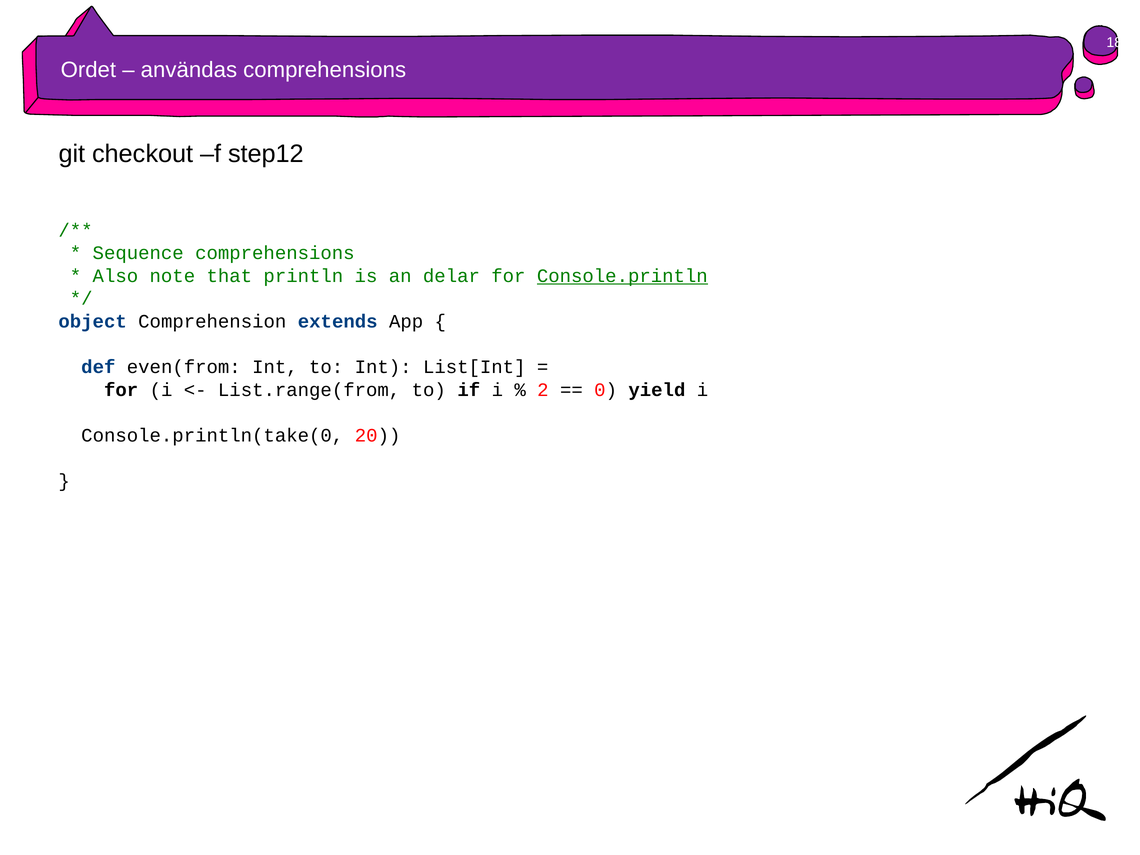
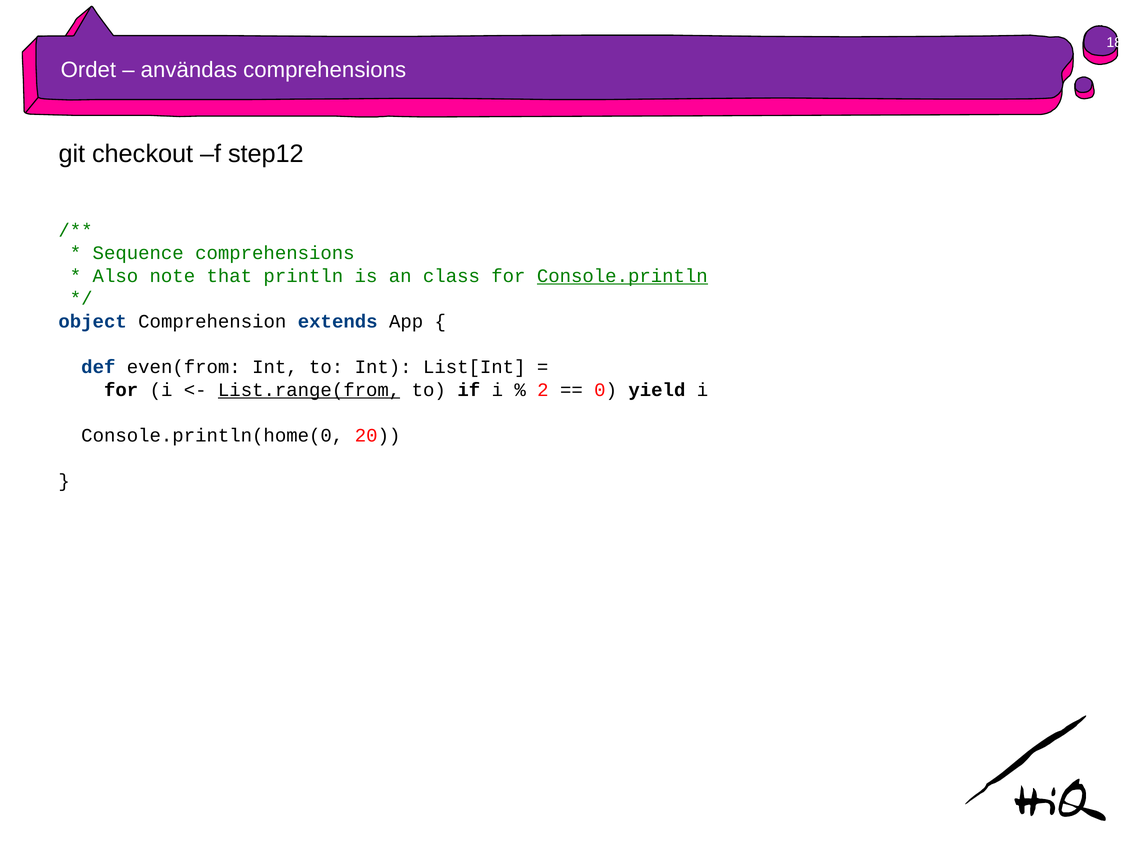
delar: delar -> class
List.range(from underline: none -> present
Console.println(take(0: Console.println(take(0 -> Console.println(home(0
